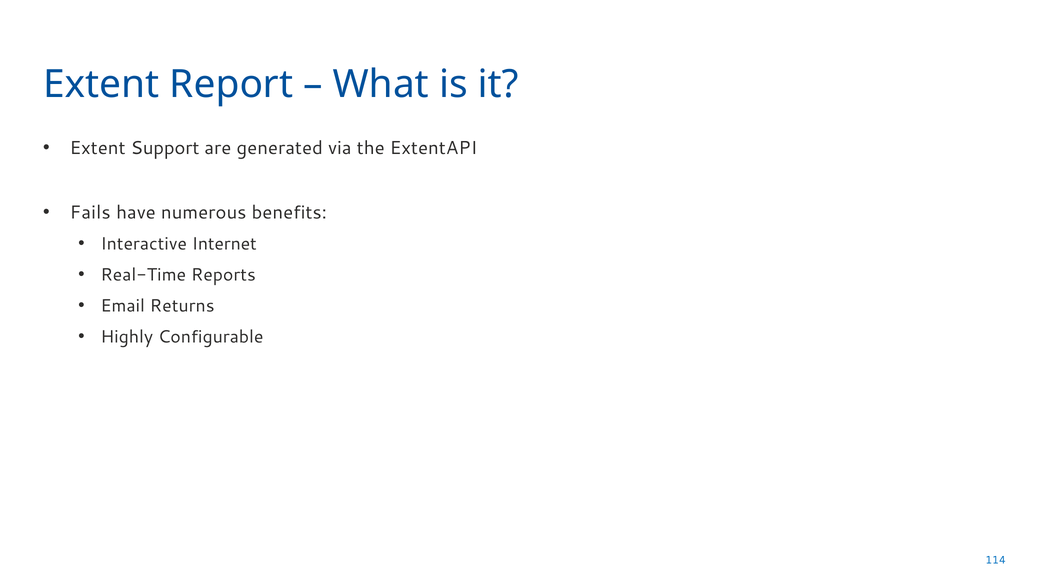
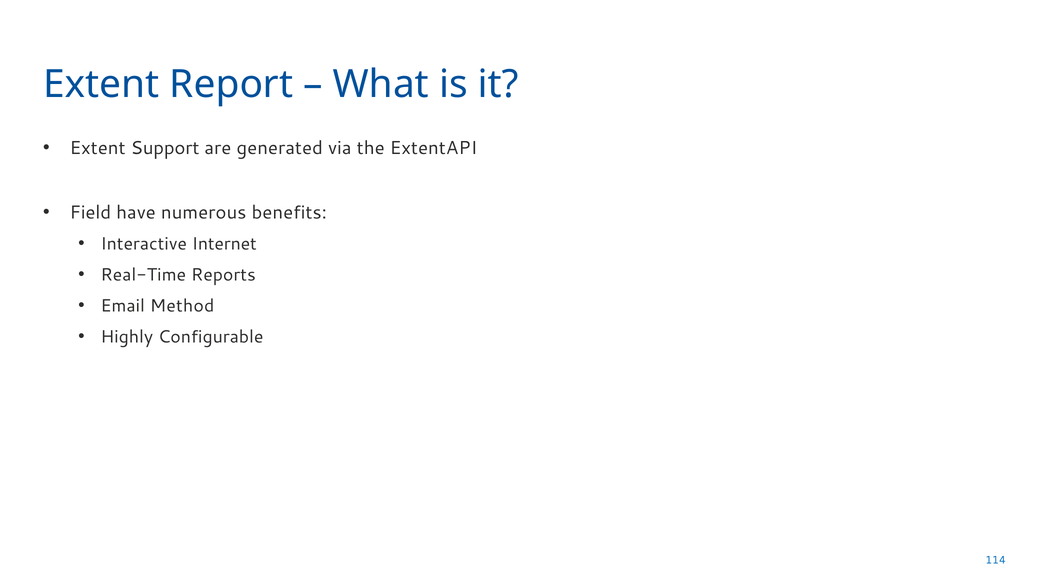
Fails: Fails -> Field
Returns: Returns -> Method
